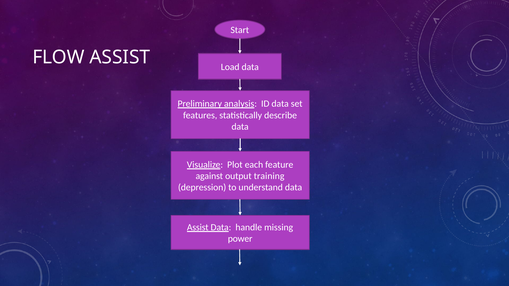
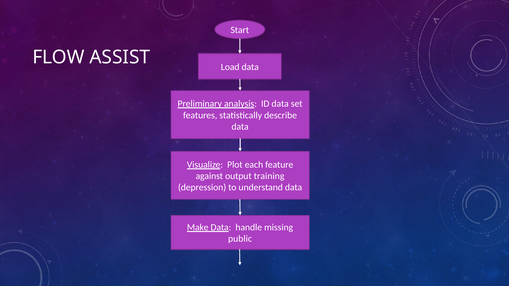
Assist at (198, 228): Assist -> Make
power: power -> public
